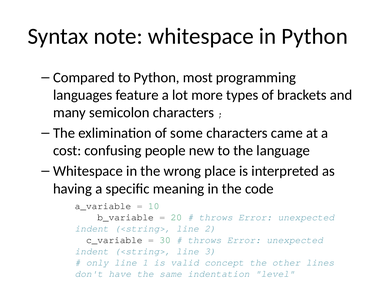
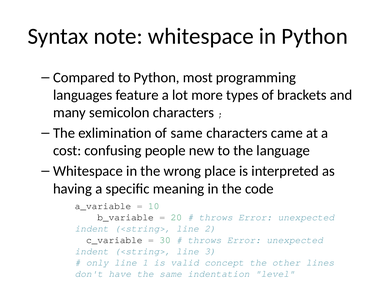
of some: some -> same
